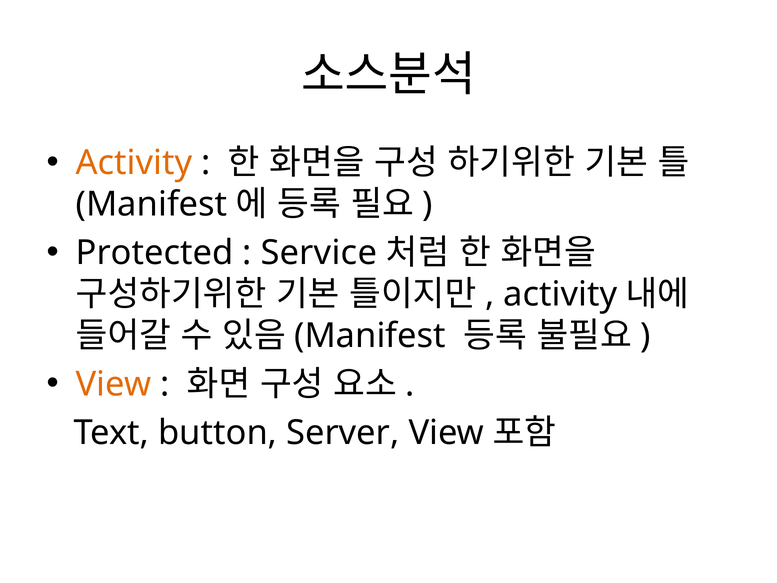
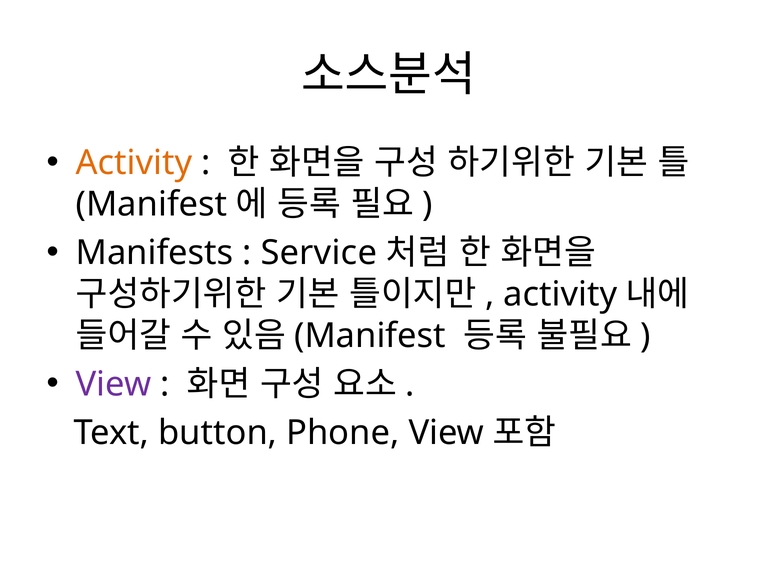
Protected: Protected -> Manifests
View at (114, 384) colour: orange -> purple
Server: Server -> Phone
